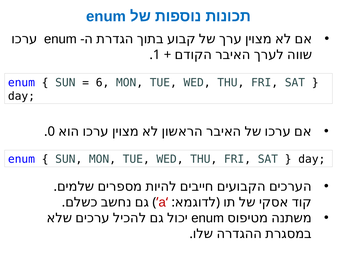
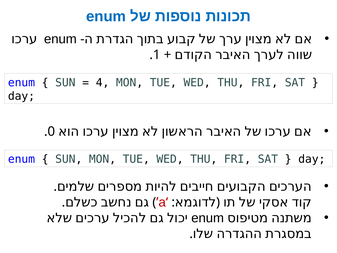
6: 6 -> 4
